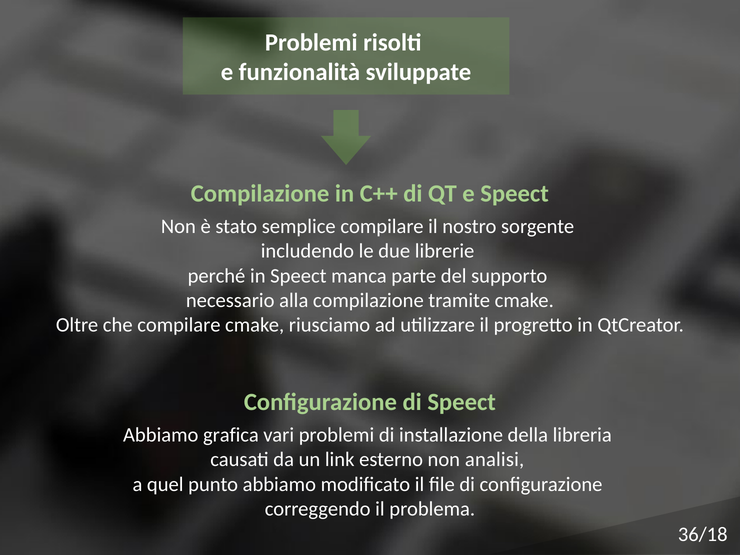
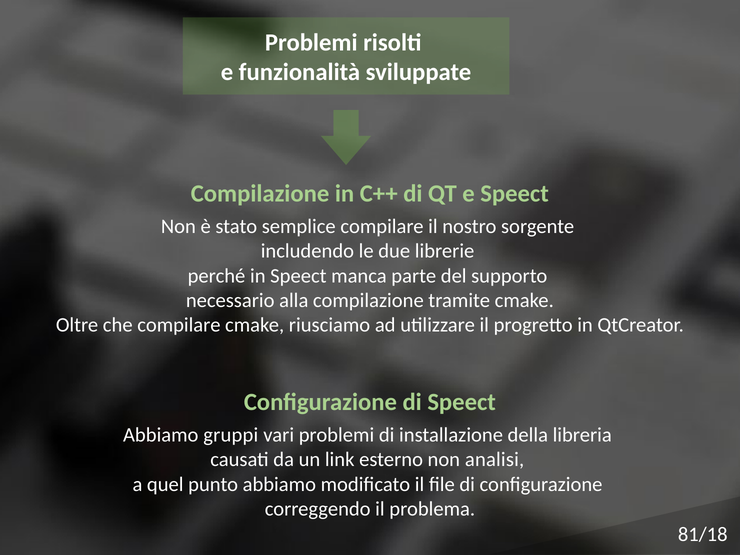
grafica: grafica -> gruppi
36/18: 36/18 -> 81/18
